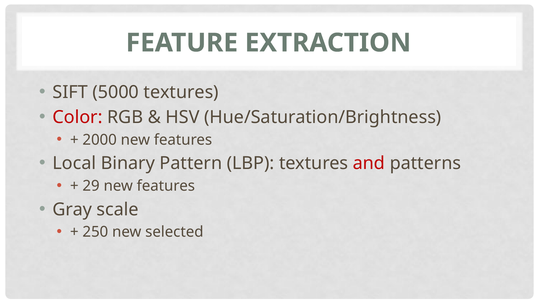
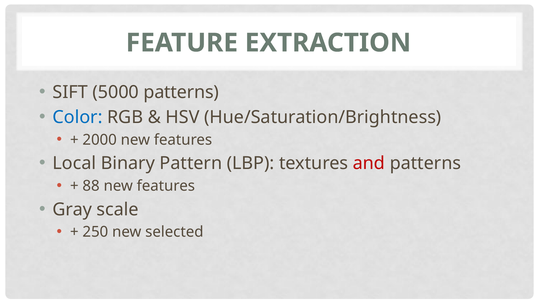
5000 textures: textures -> patterns
Color colour: red -> blue
29: 29 -> 88
